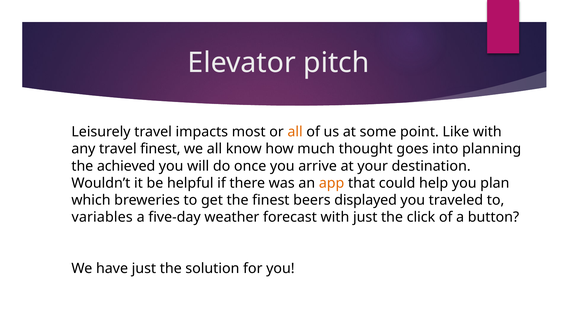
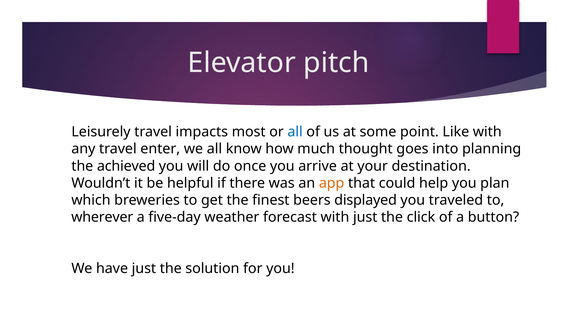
all at (295, 132) colour: orange -> blue
travel finest: finest -> enter
variables: variables -> wherever
